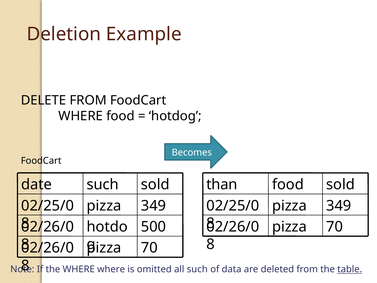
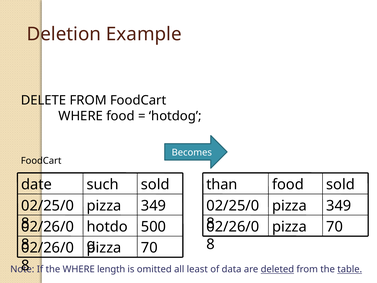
WHERE where: where -> length
all such: such -> least
deleted underline: none -> present
